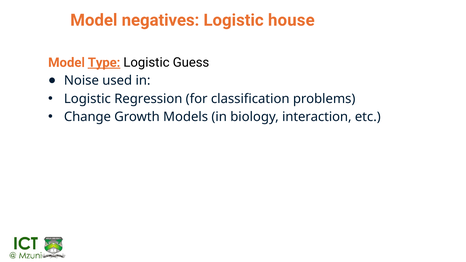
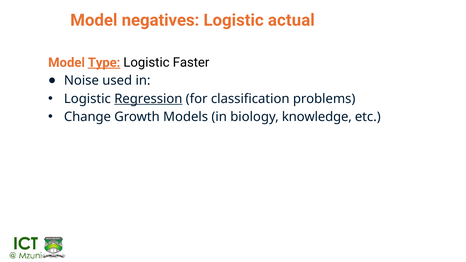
house: house -> actual
Guess: Guess -> Faster
Regression underline: none -> present
interaction: interaction -> knowledge
